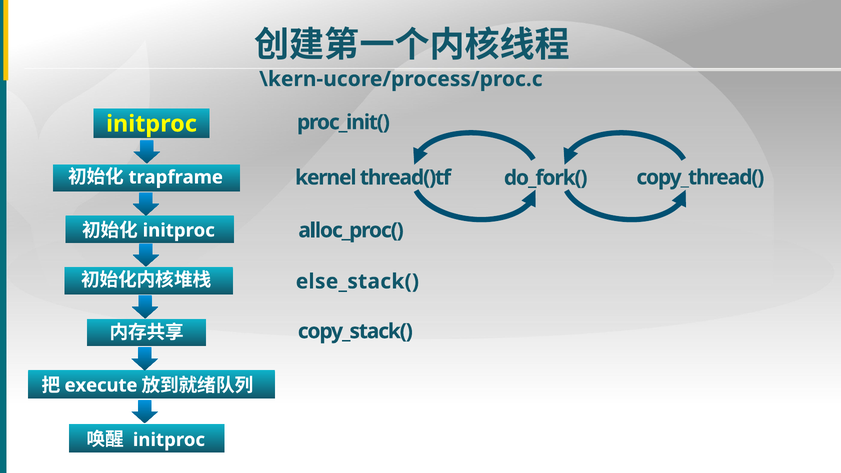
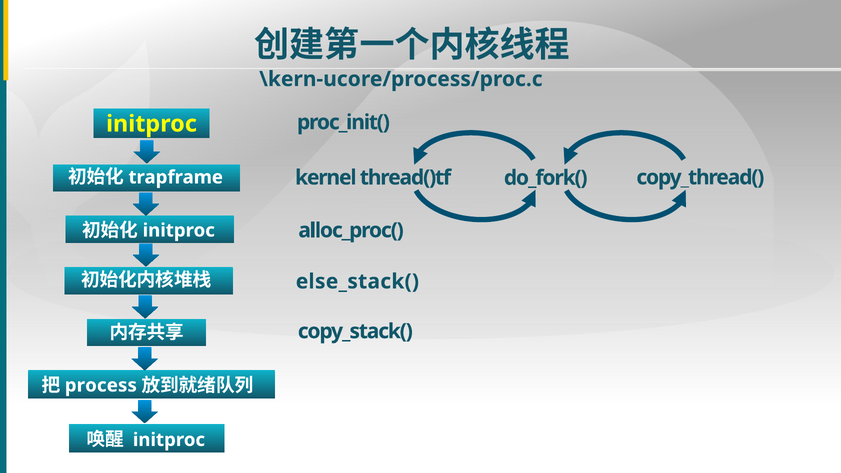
execute: execute -> process
